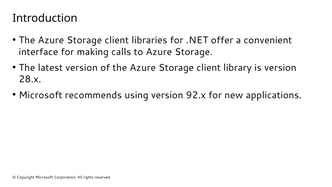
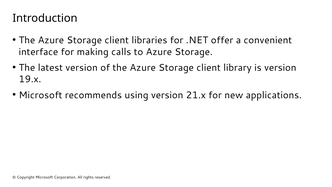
28.x: 28.x -> 19.x
92.x: 92.x -> 21.x
